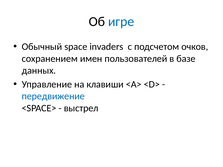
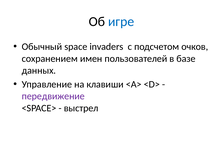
передвижение colour: blue -> purple
